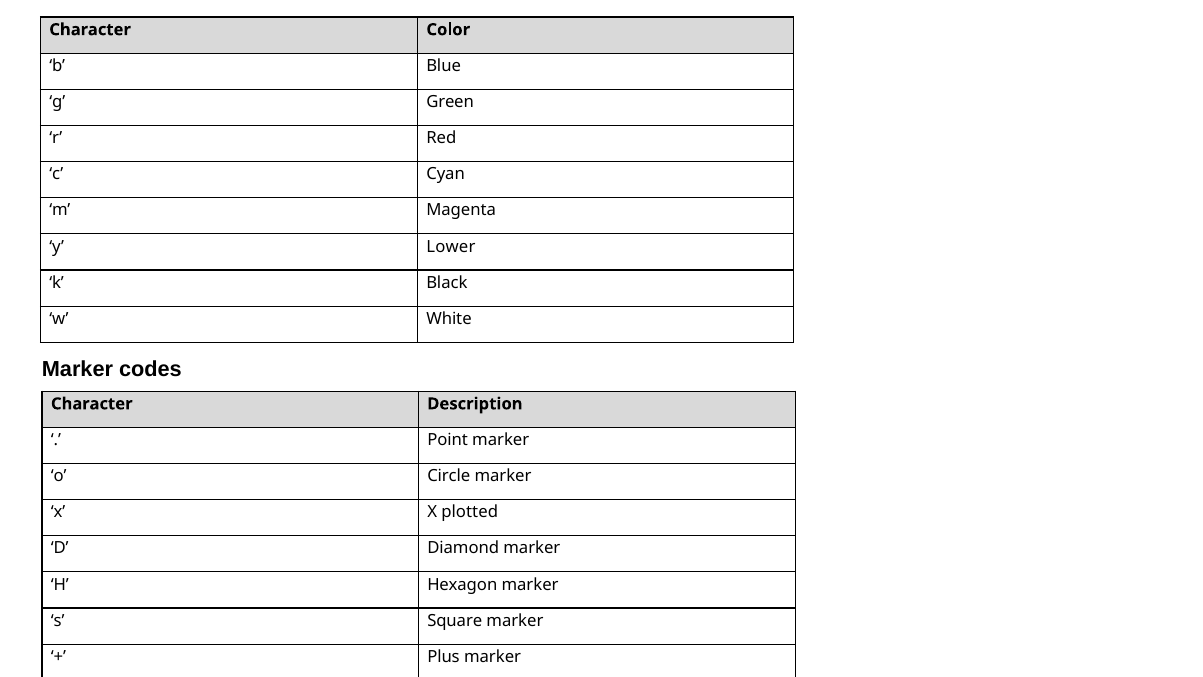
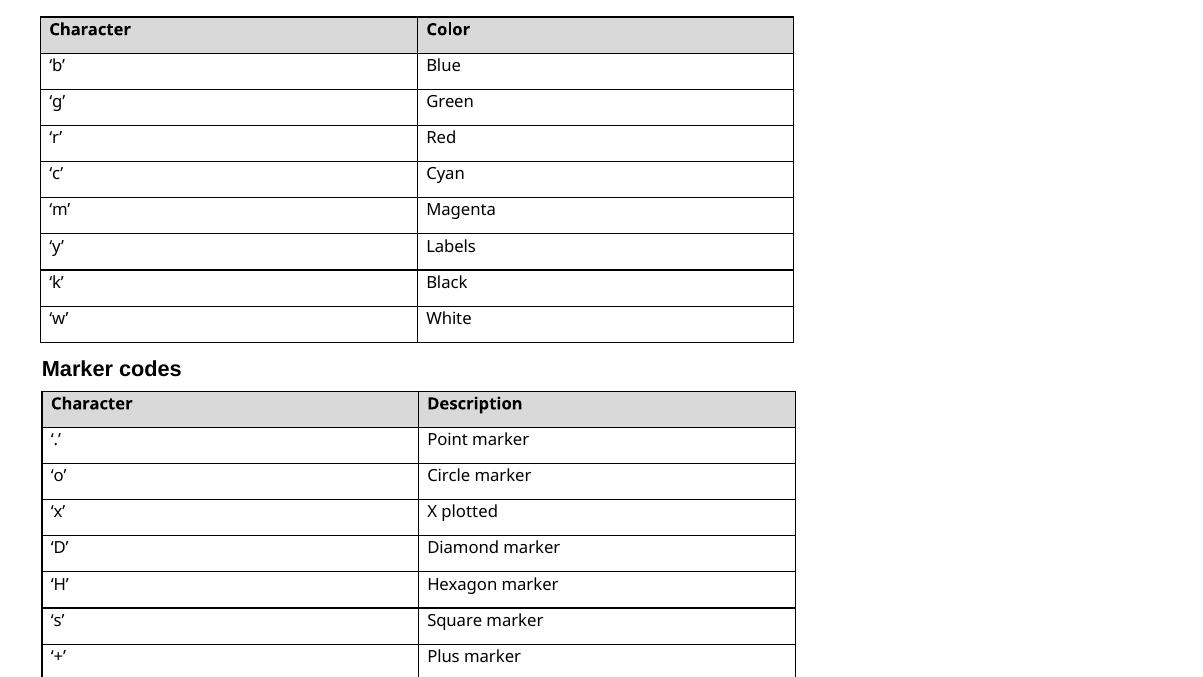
Lower: Lower -> Labels
